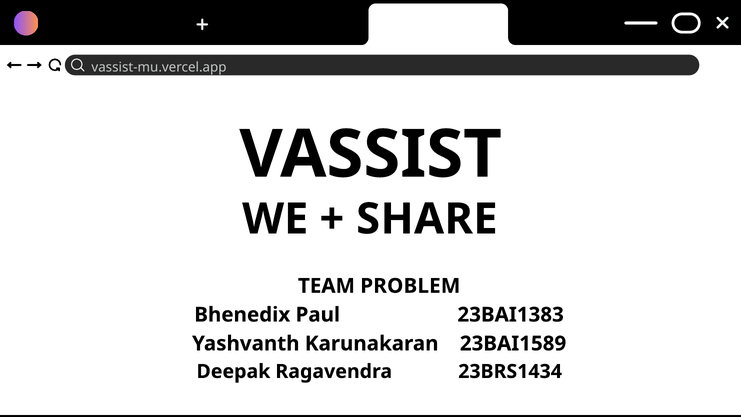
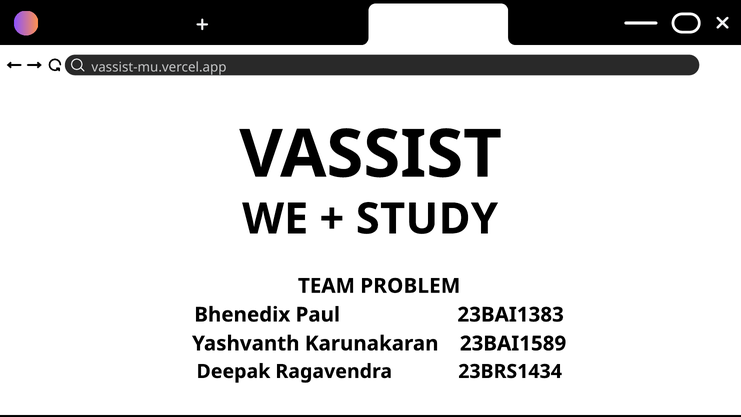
SHARE: SHARE -> STUDY
